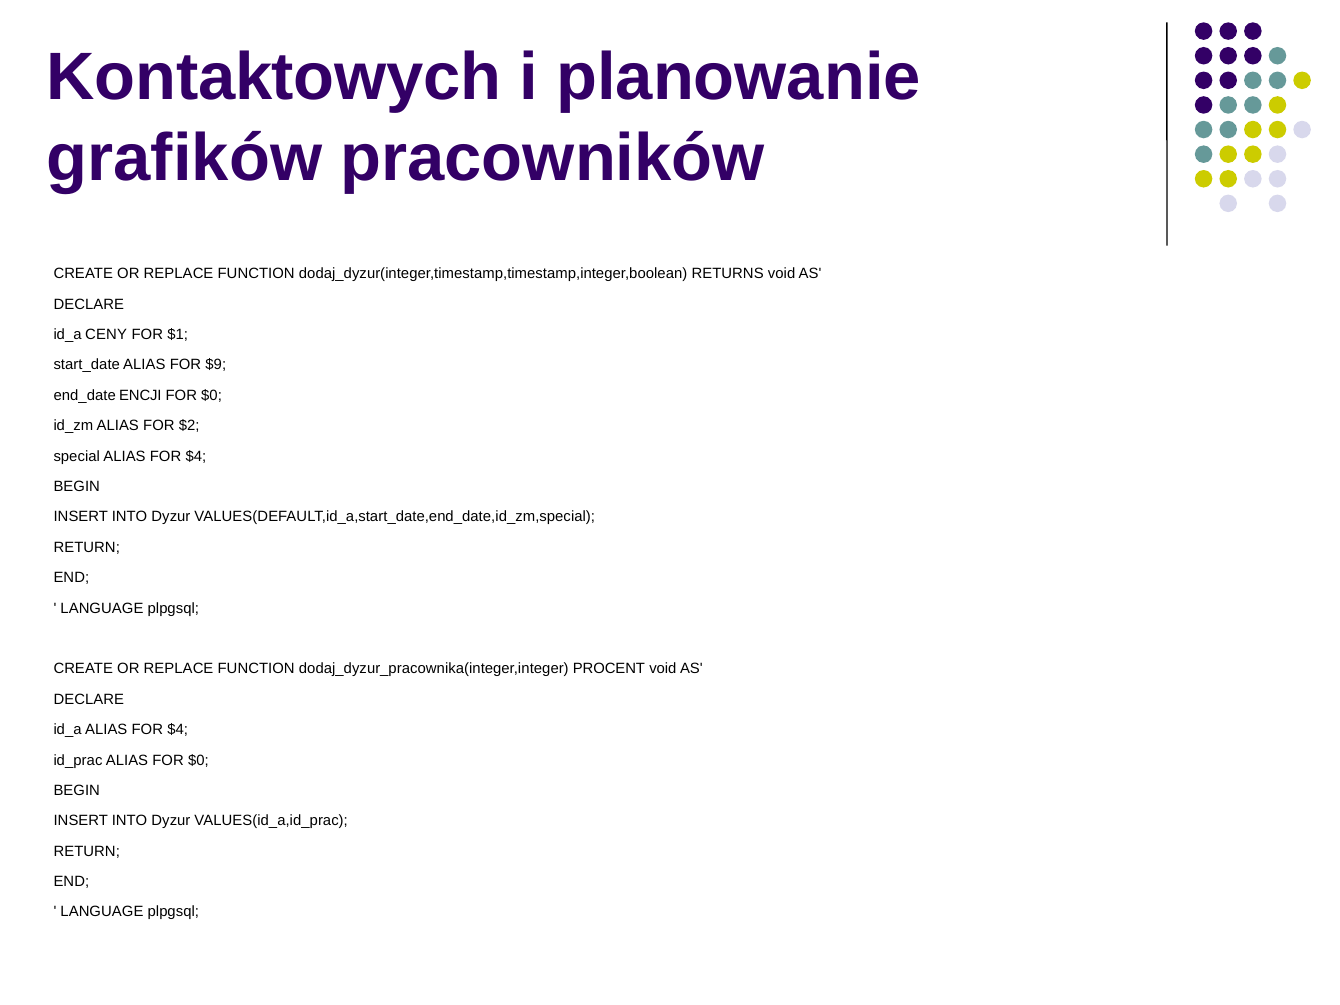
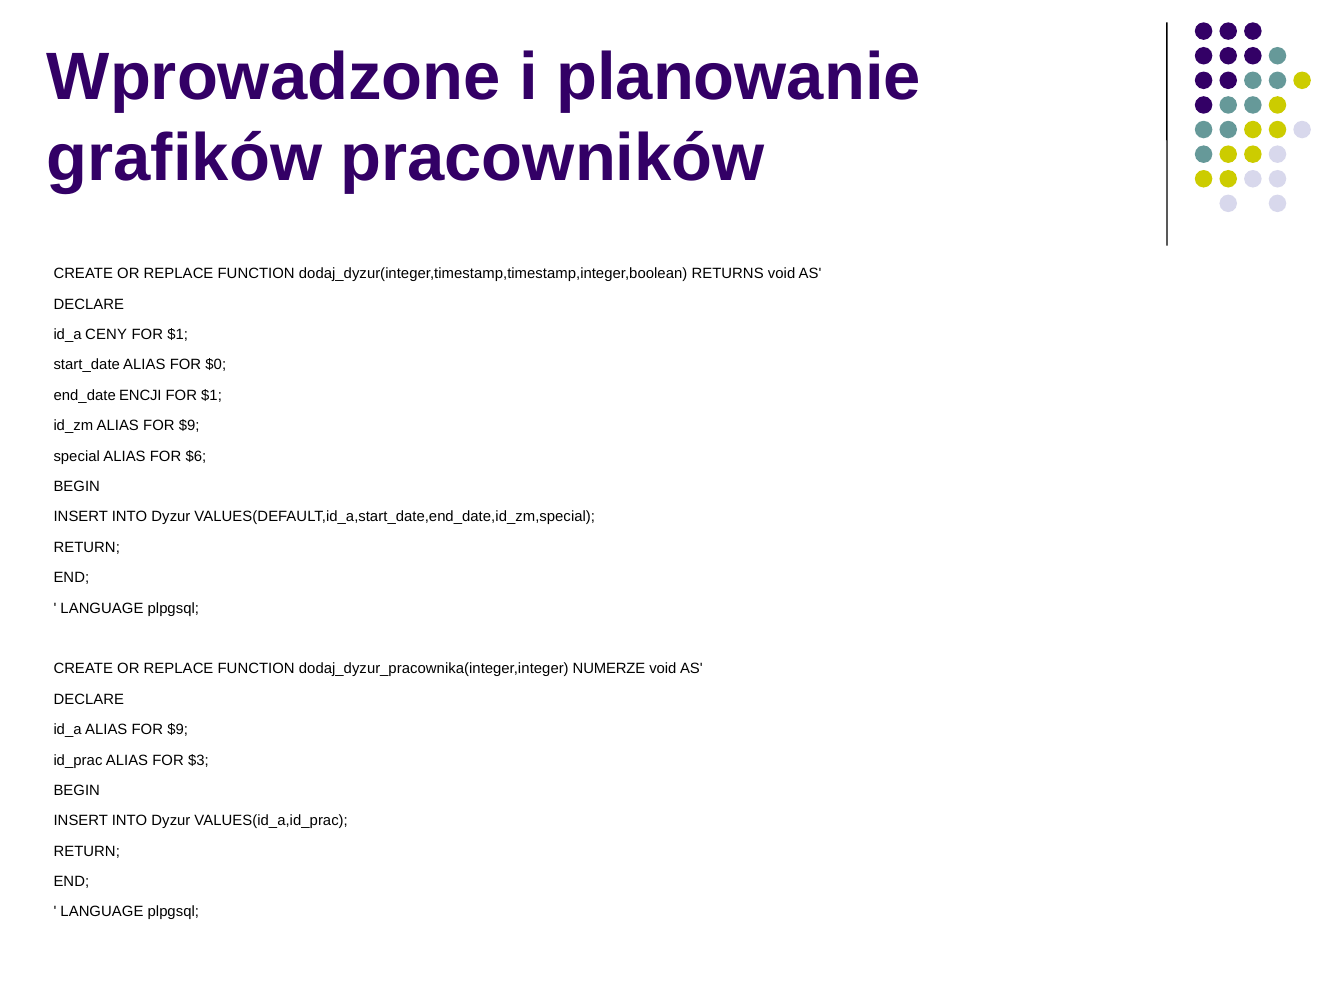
Kontaktowych: Kontaktowych -> Wprowadzone
$9: $9 -> $0
$0 at (212, 395): $0 -> $1
id_zm ALIAS FOR $2: $2 -> $9
special ALIAS FOR $4: $4 -> $6
PROCENT: PROCENT -> NUMERZE
id_a ALIAS FOR $4: $4 -> $9
ALIAS FOR $0: $0 -> $3
